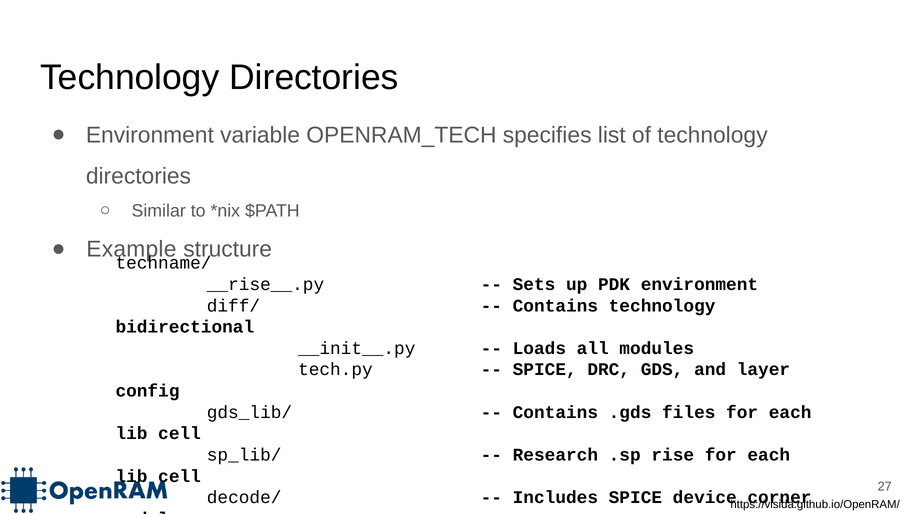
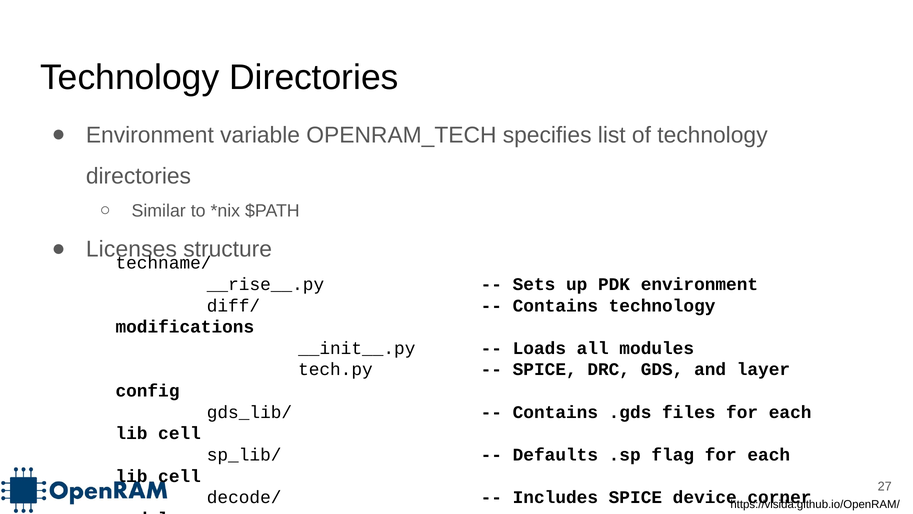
Example: Example -> Licenses
bidirectional: bidirectional -> modifications
Research: Research -> Defaults
rise: rise -> flag
